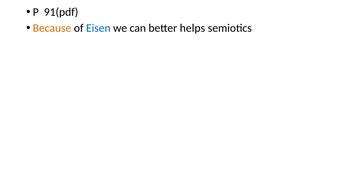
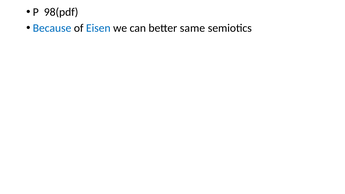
91(pdf: 91(pdf -> 98(pdf
Because colour: orange -> blue
helps: helps -> same
